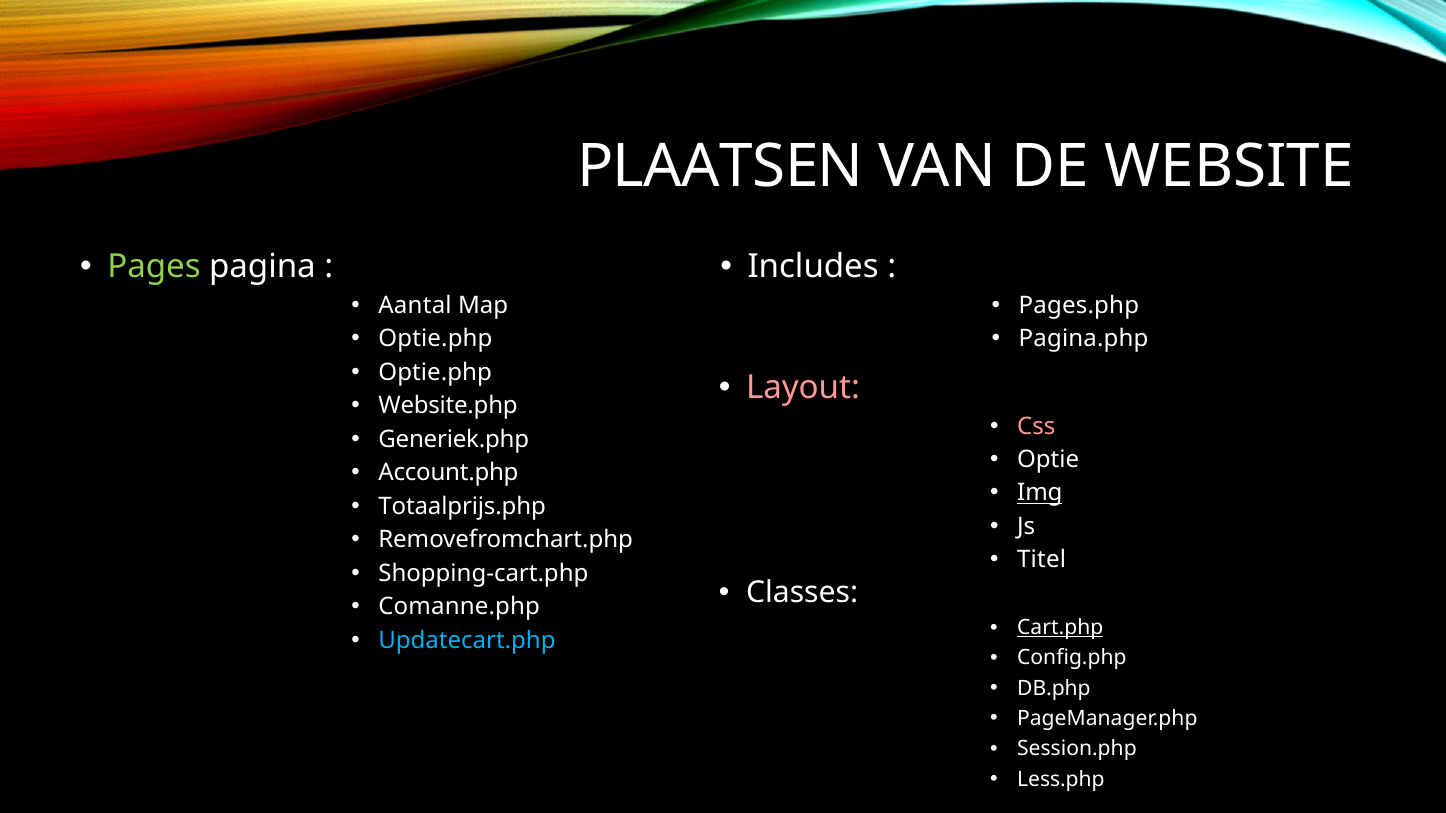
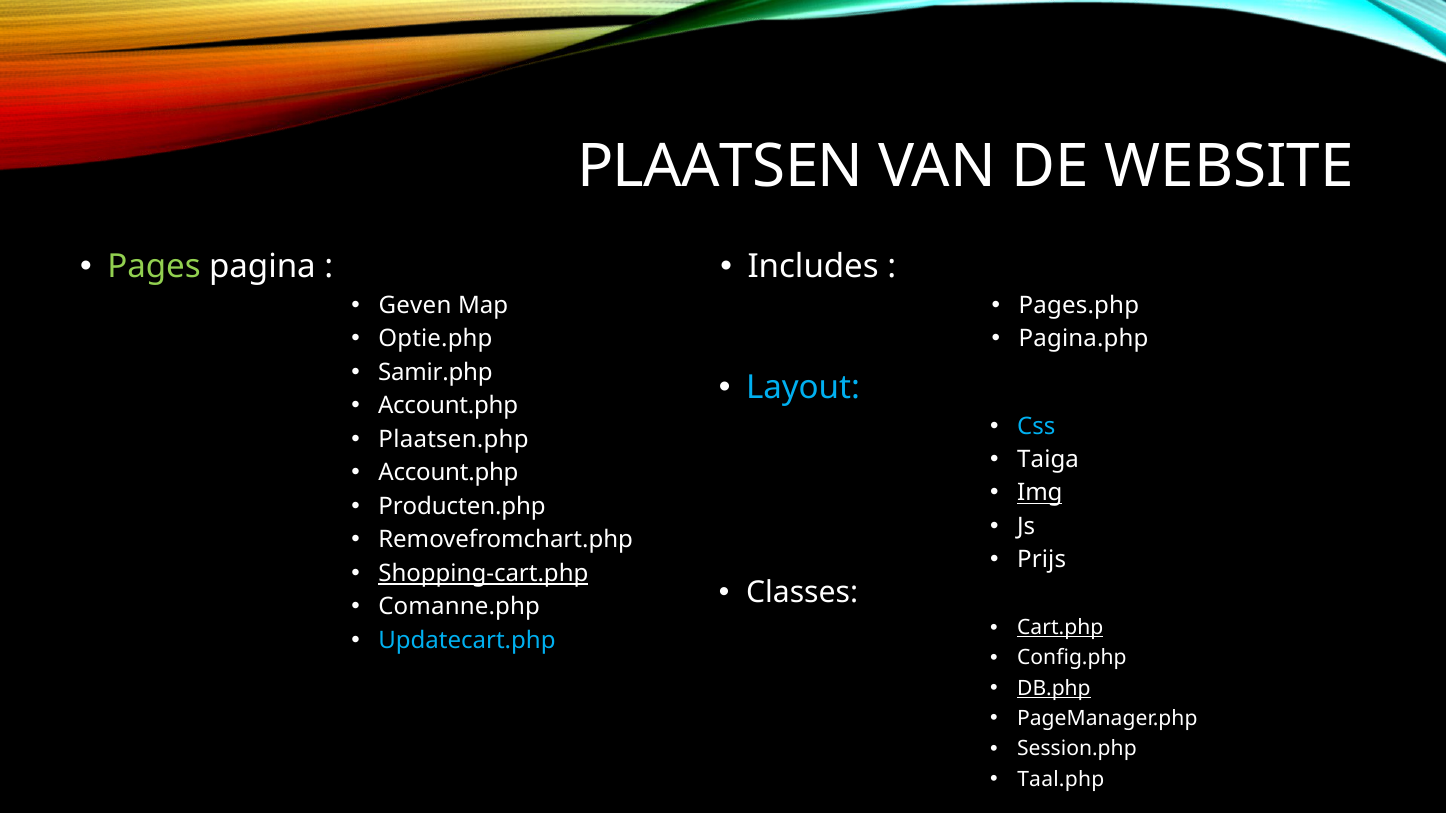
Aantal: Aantal -> Geven
Optie.php at (435, 373): Optie.php -> Samir.php
Layout colour: pink -> light blue
Website.php at (448, 406): Website.php -> Account.php
Css colour: pink -> light blue
Generiek.php: Generiek.php -> Plaatsen.php
Optie: Optie -> Taiga
Totaalprijs.php: Totaalprijs.php -> Producten.php
Titel: Titel -> Prijs
Shopping-cart.php underline: none -> present
DB.php underline: none -> present
Less.php: Less.php -> Taal.php
